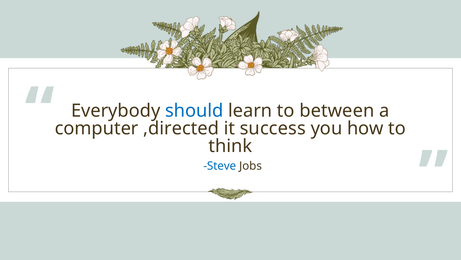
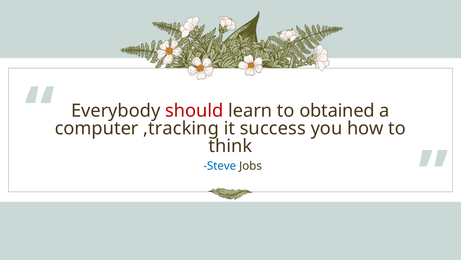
should colour: blue -> red
between: between -> obtained
,directed: ,directed -> ,tracking
